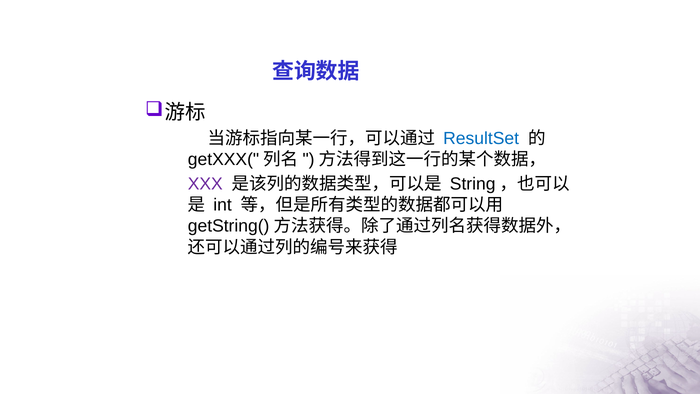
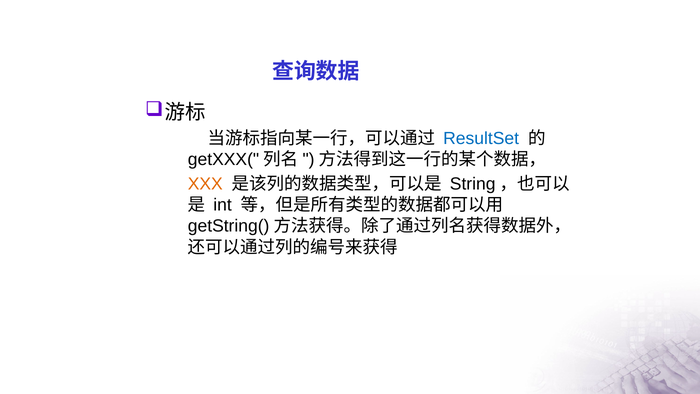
XXX colour: purple -> orange
